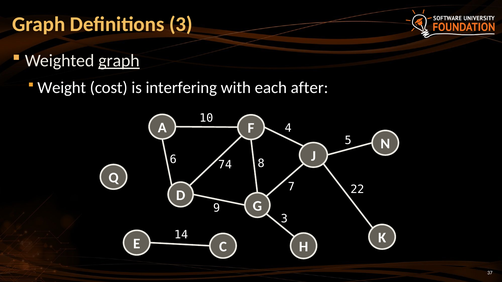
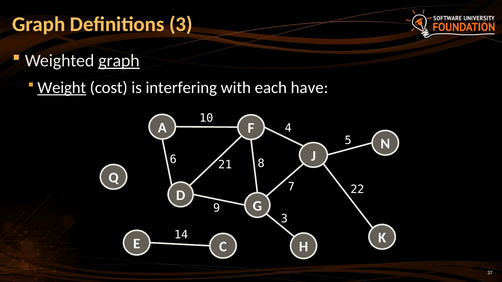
Weight underline: none -> present
after: after -> have
74: 74 -> 21
